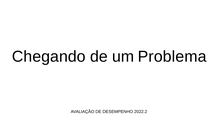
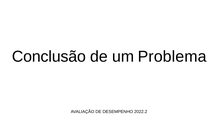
Chegando: Chegando -> Conclusão
